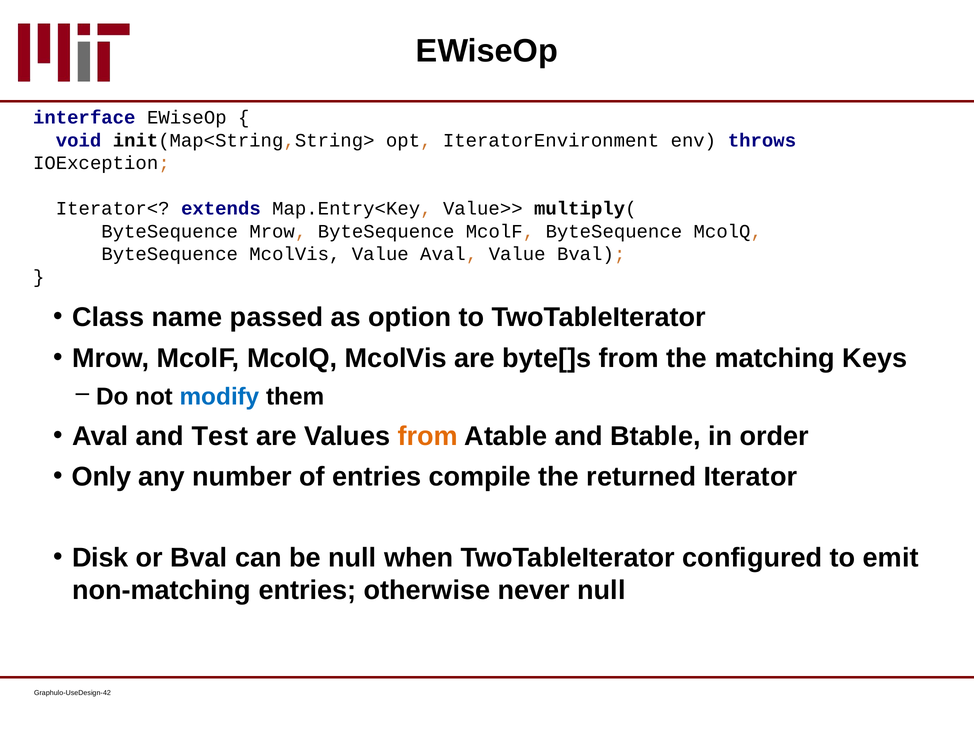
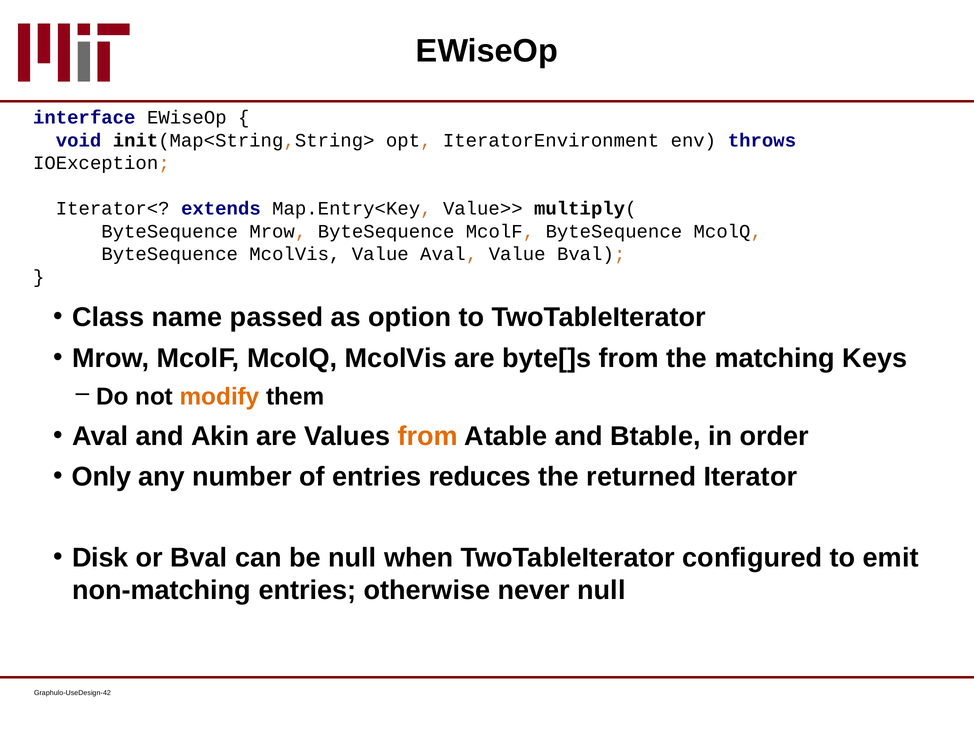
modify colour: blue -> orange
Test: Test -> Akin
compile: compile -> reduces
